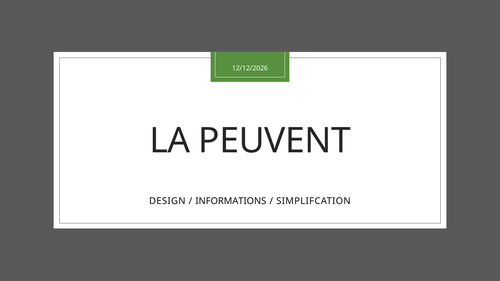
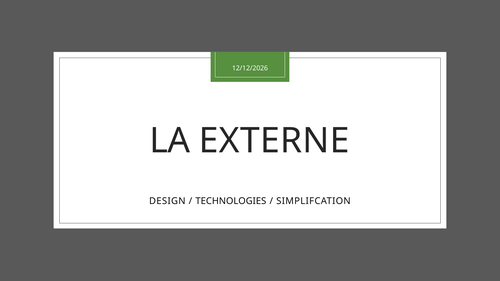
PEUVENT: PEUVENT -> EXTERNE
INFORMATIONS: INFORMATIONS -> TECHNOLOGIES
